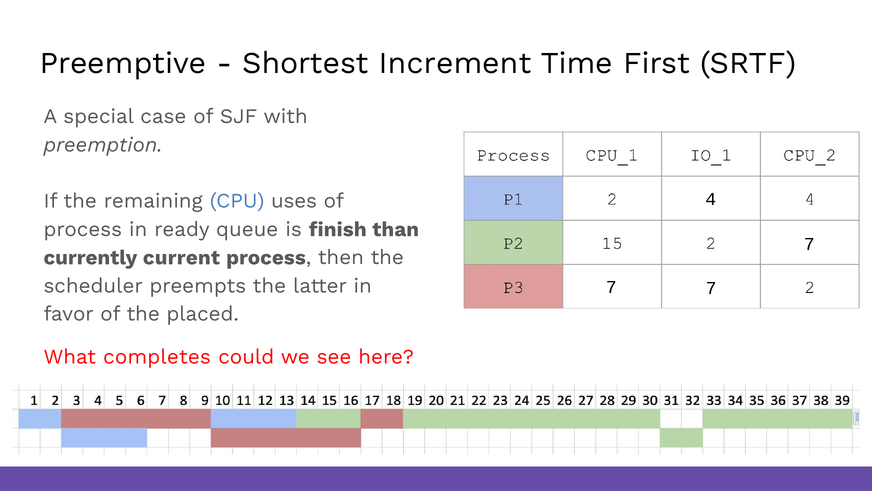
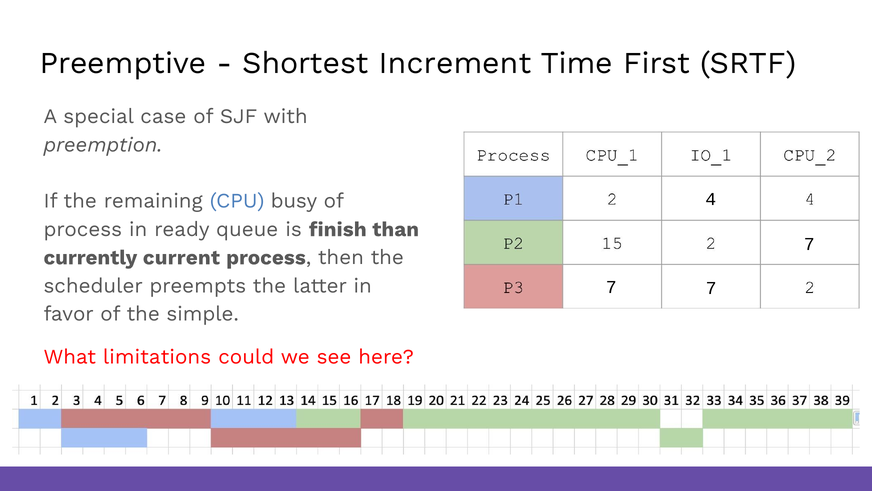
uses: uses -> busy
placed: placed -> simple
completes: completes -> limitations
